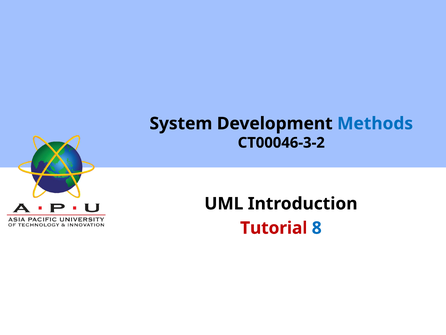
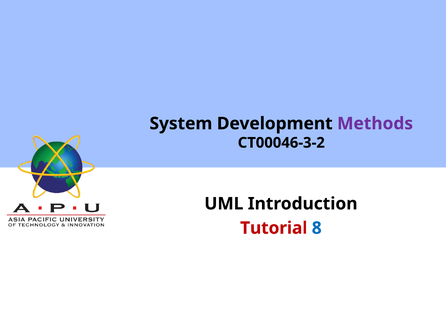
Methods colour: blue -> purple
